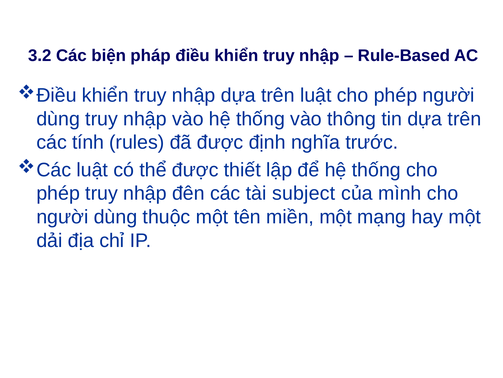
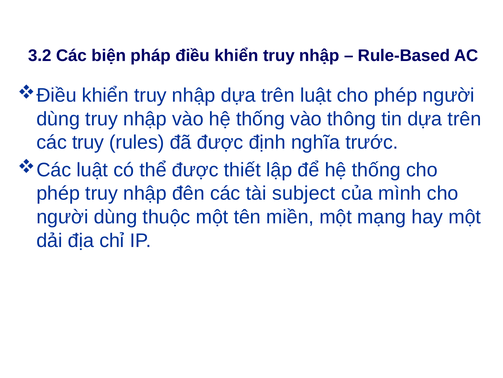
các tính: tính -> truy
